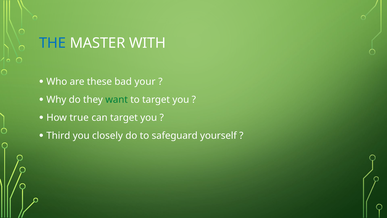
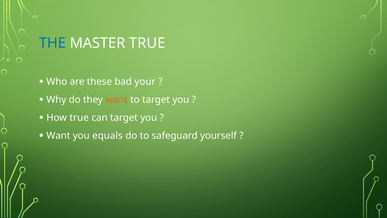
MASTER WITH: WITH -> TRUE
want at (117, 100) colour: green -> orange
Third at (58, 136): Third -> Want
closely: closely -> equals
